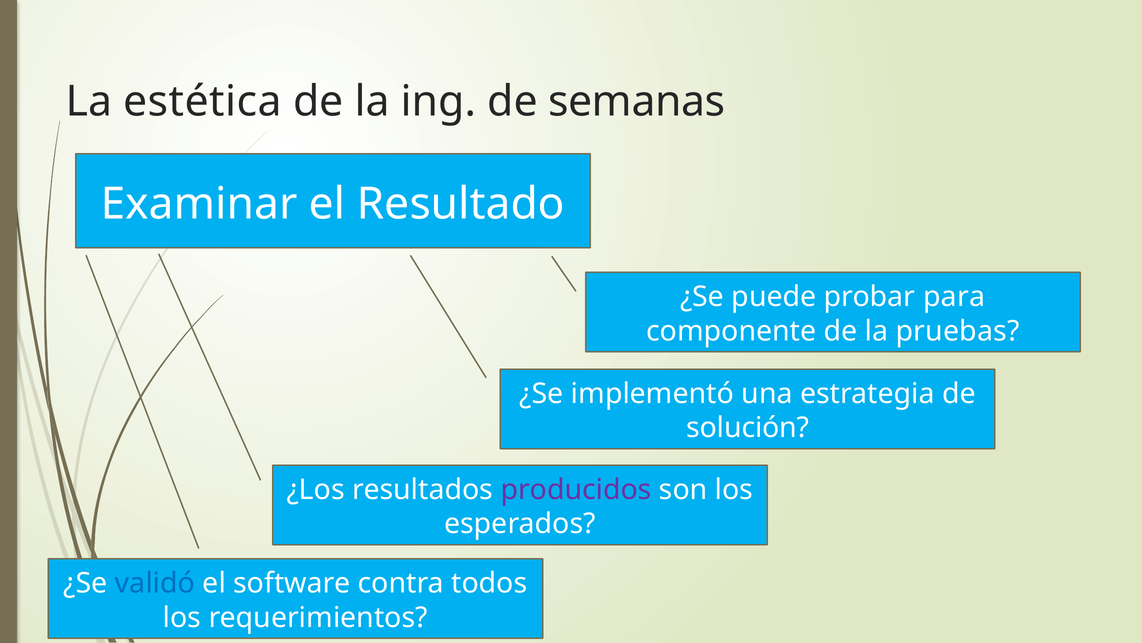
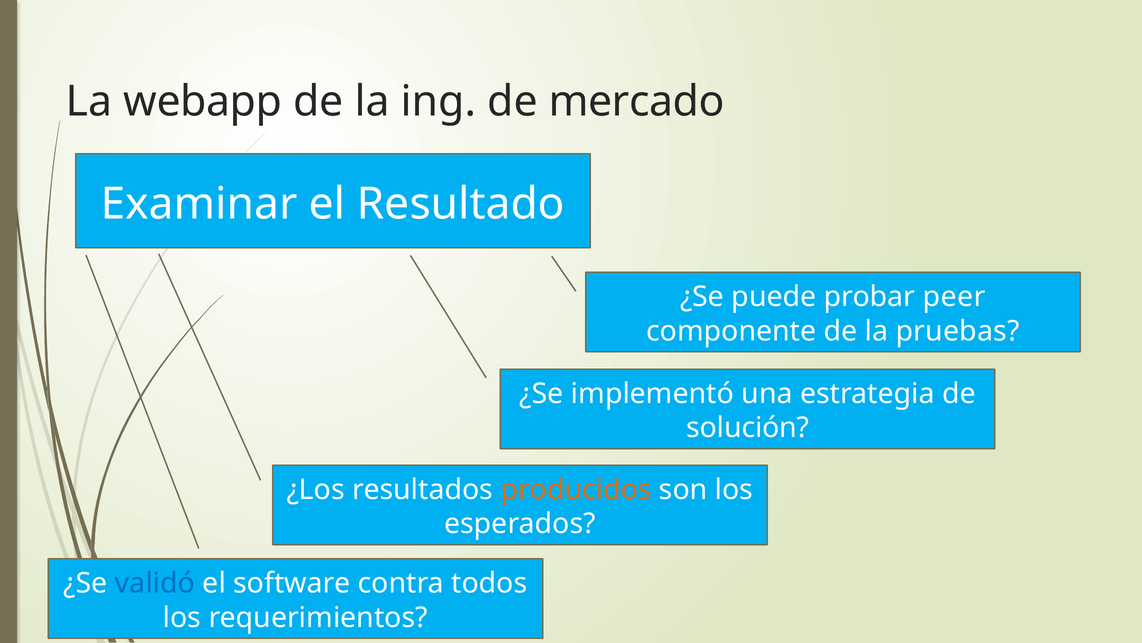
estética: estética -> webapp
semanas: semanas -> mercado
para: para -> peer
producidos colour: purple -> orange
